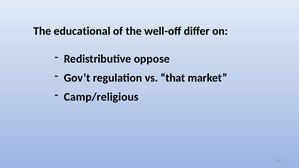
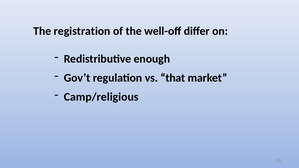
educational: educational -> registration
oppose: oppose -> enough
